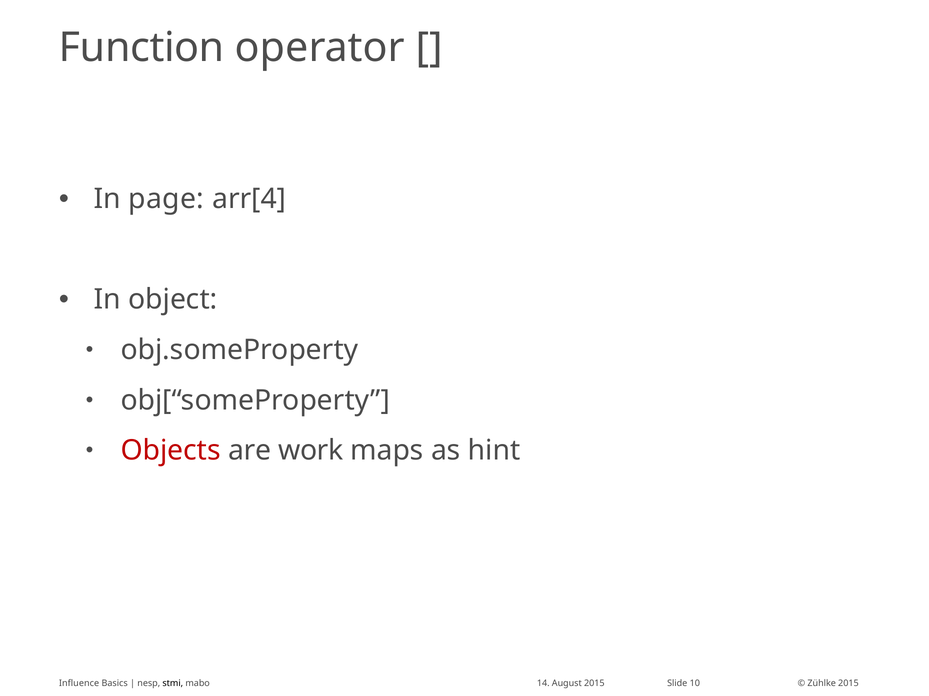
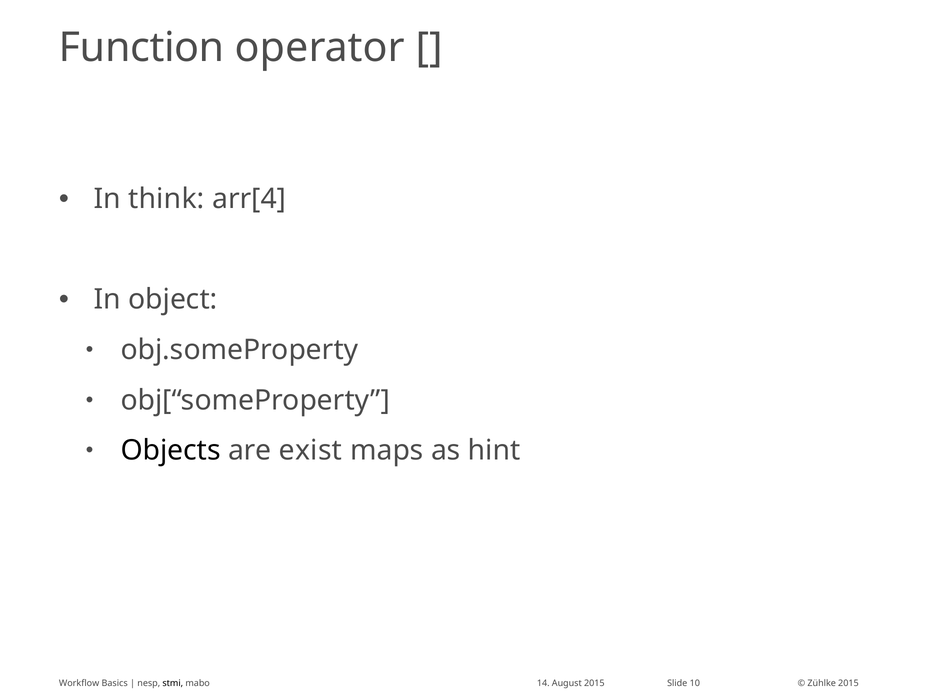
page: page -> think
Objects colour: red -> black
work: work -> exist
Influence: Influence -> Workflow
